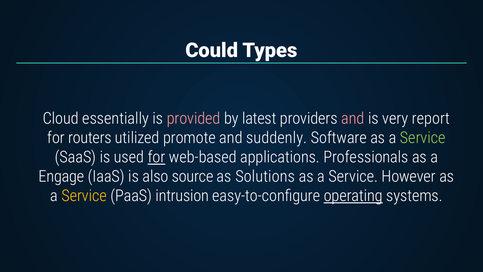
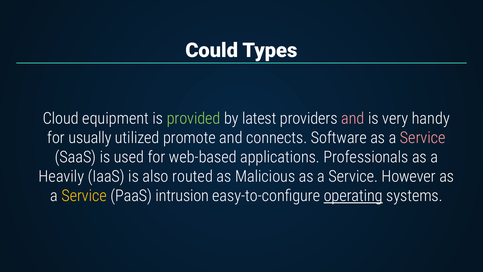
essentially: essentially -> equipment
provided colour: pink -> light green
report: report -> handy
routers: routers -> usually
suddenly: suddenly -> connects
Service at (423, 138) colour: light green -> pink
for at (156, 157) underline: present -> none
Engage: Engage -> Heavily
source: source -> routed
Solutions: Solutions -> Malicious
